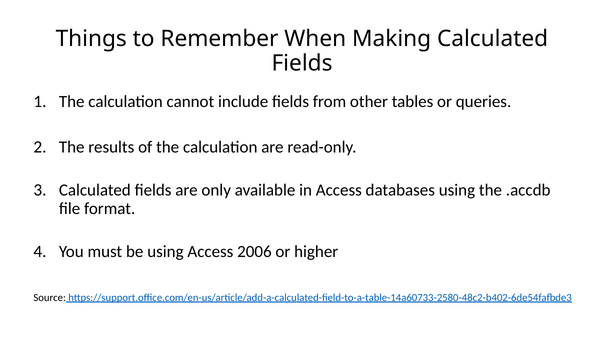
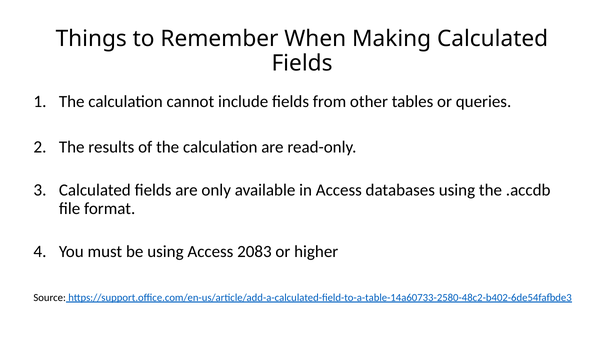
2006: 2006 -> 2083
